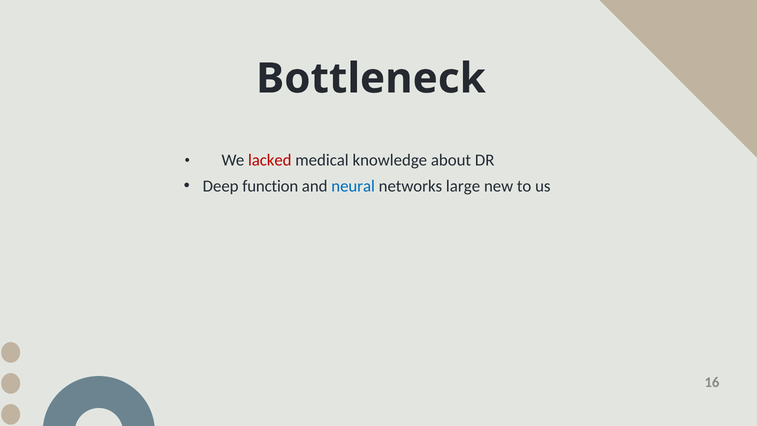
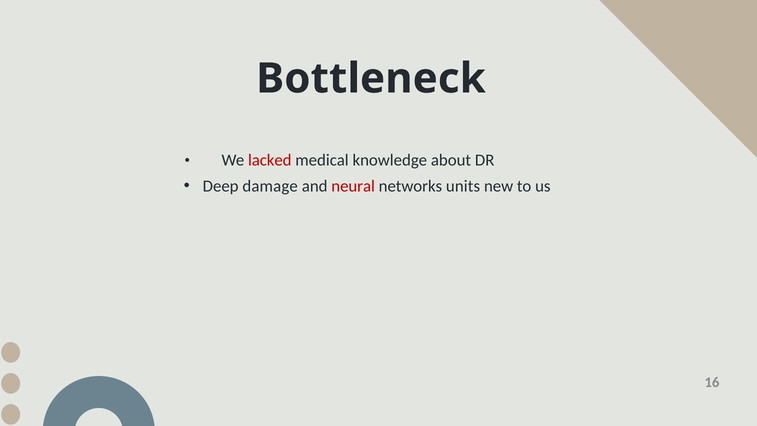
function: function -> damage
neural colour: blue -> red
large: large -> units
